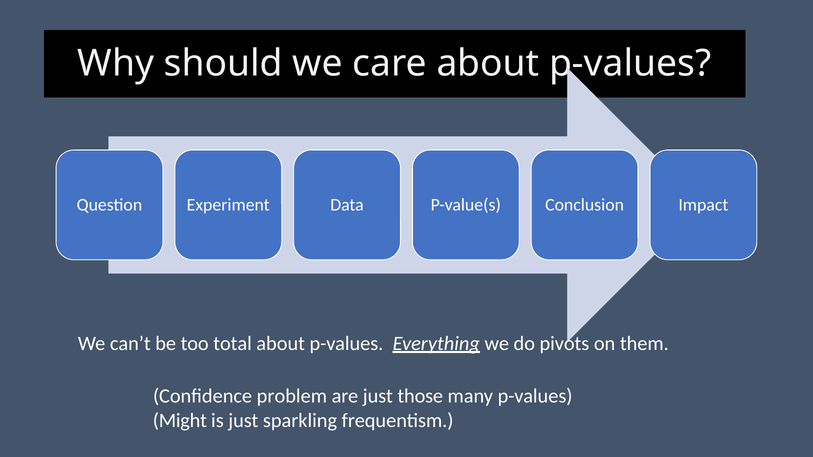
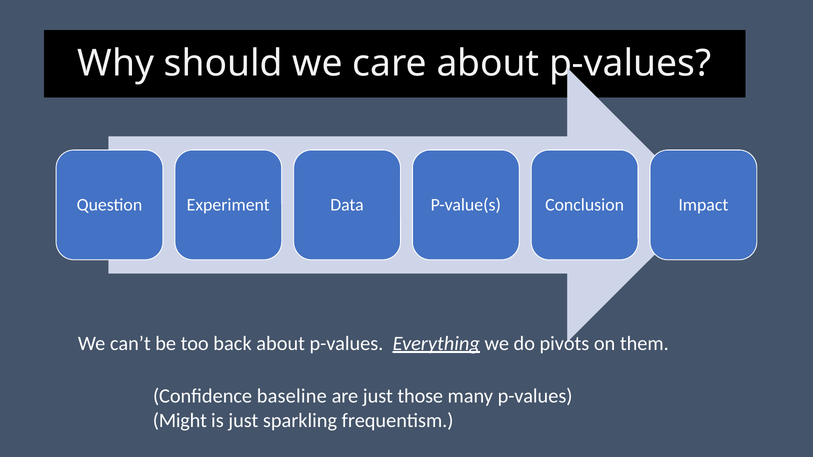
total: total -> back
problem: problem -> baseline
